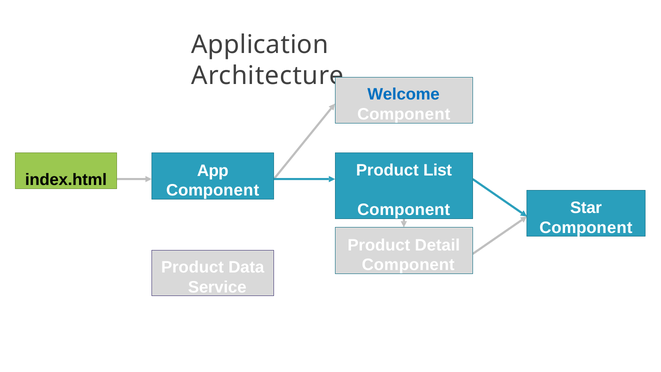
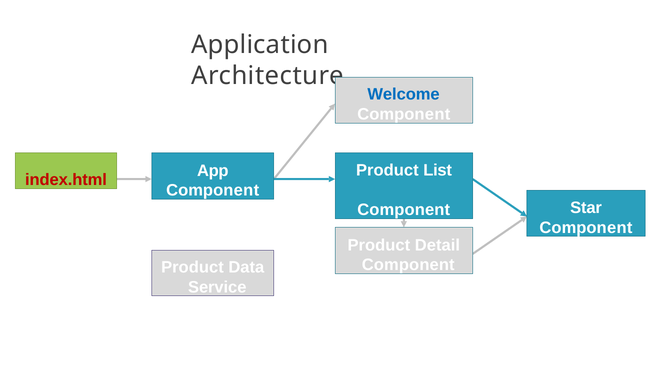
index.html colour: black -> red
